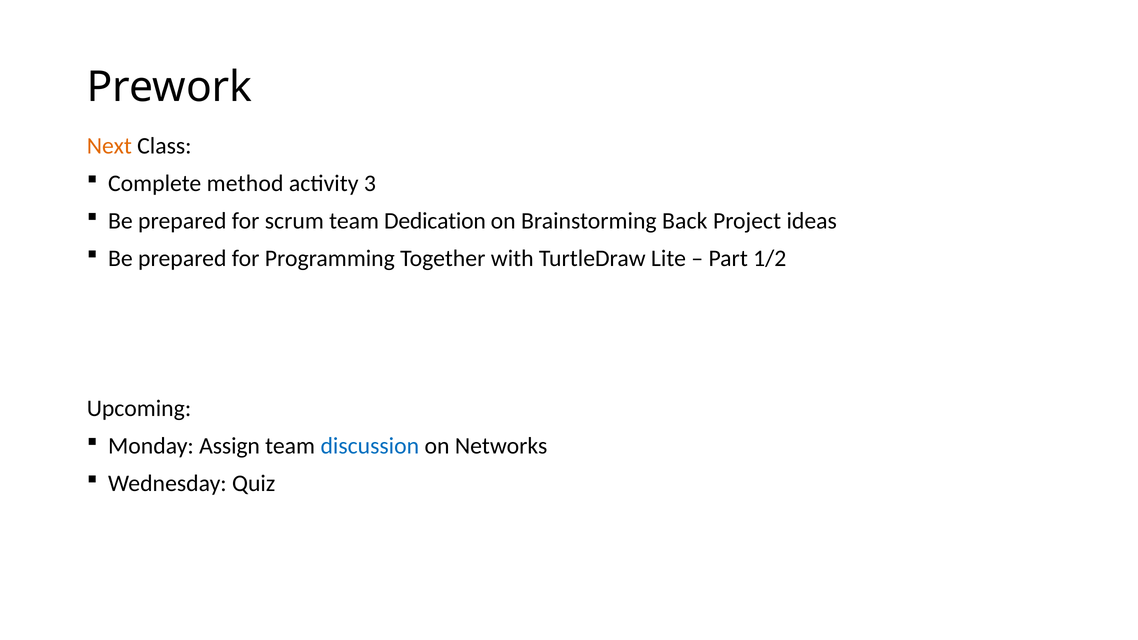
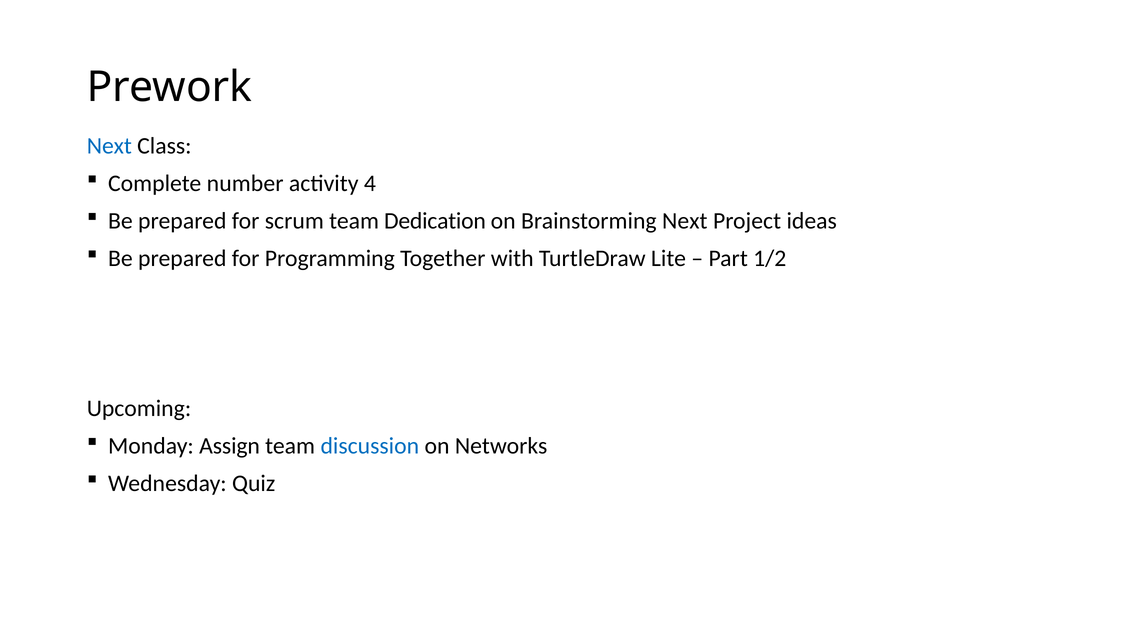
Next at (109, 146) colour: orange -> blue
method: method -> number
3: 3 -> 4
Brainstorming Back: Back -> Next
